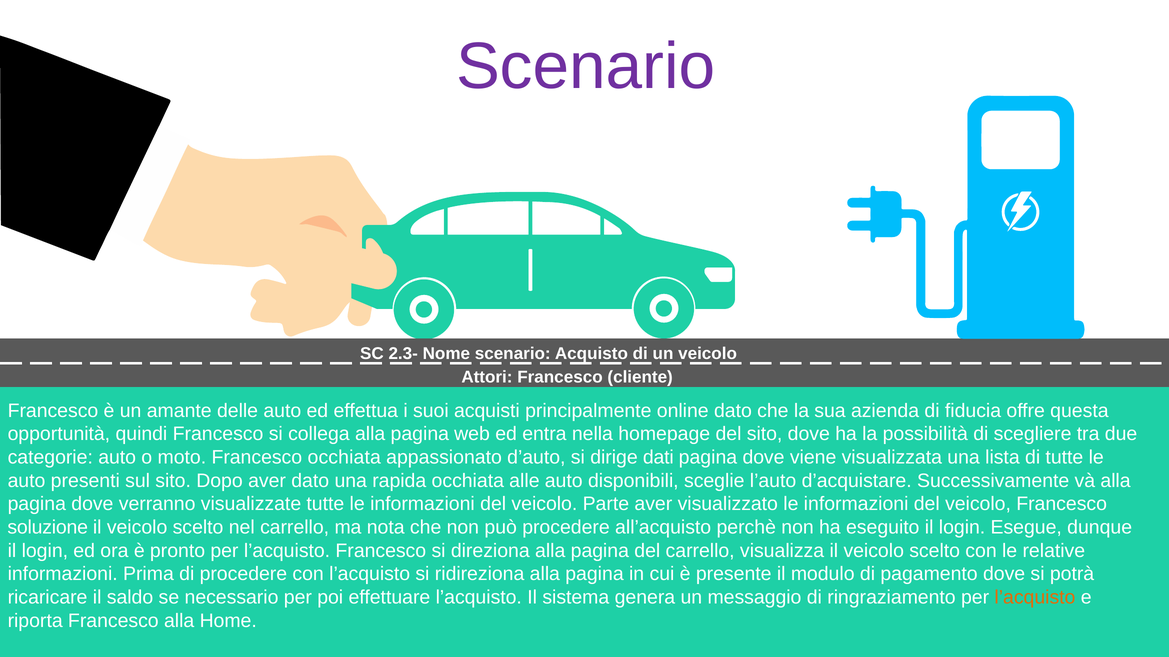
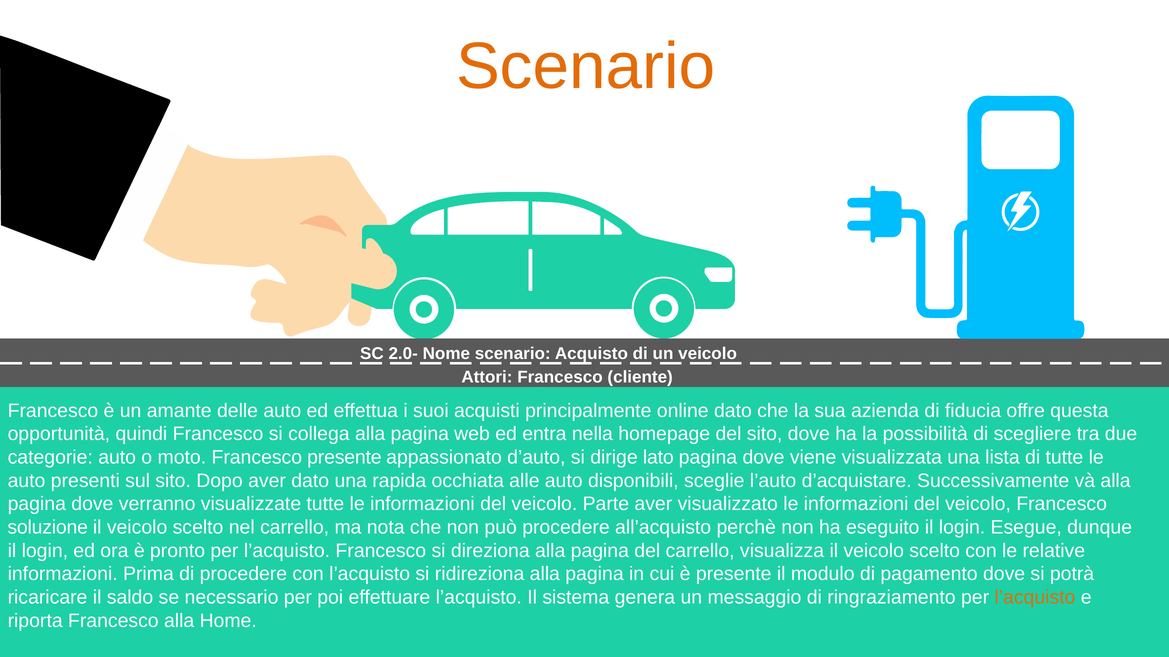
Scenario at (586, 67) colour: purple -> orange
2.3-: 2.3- -> 2.0-
Francesco occhiata: occhiata -> presente
dati: dati -> lato
